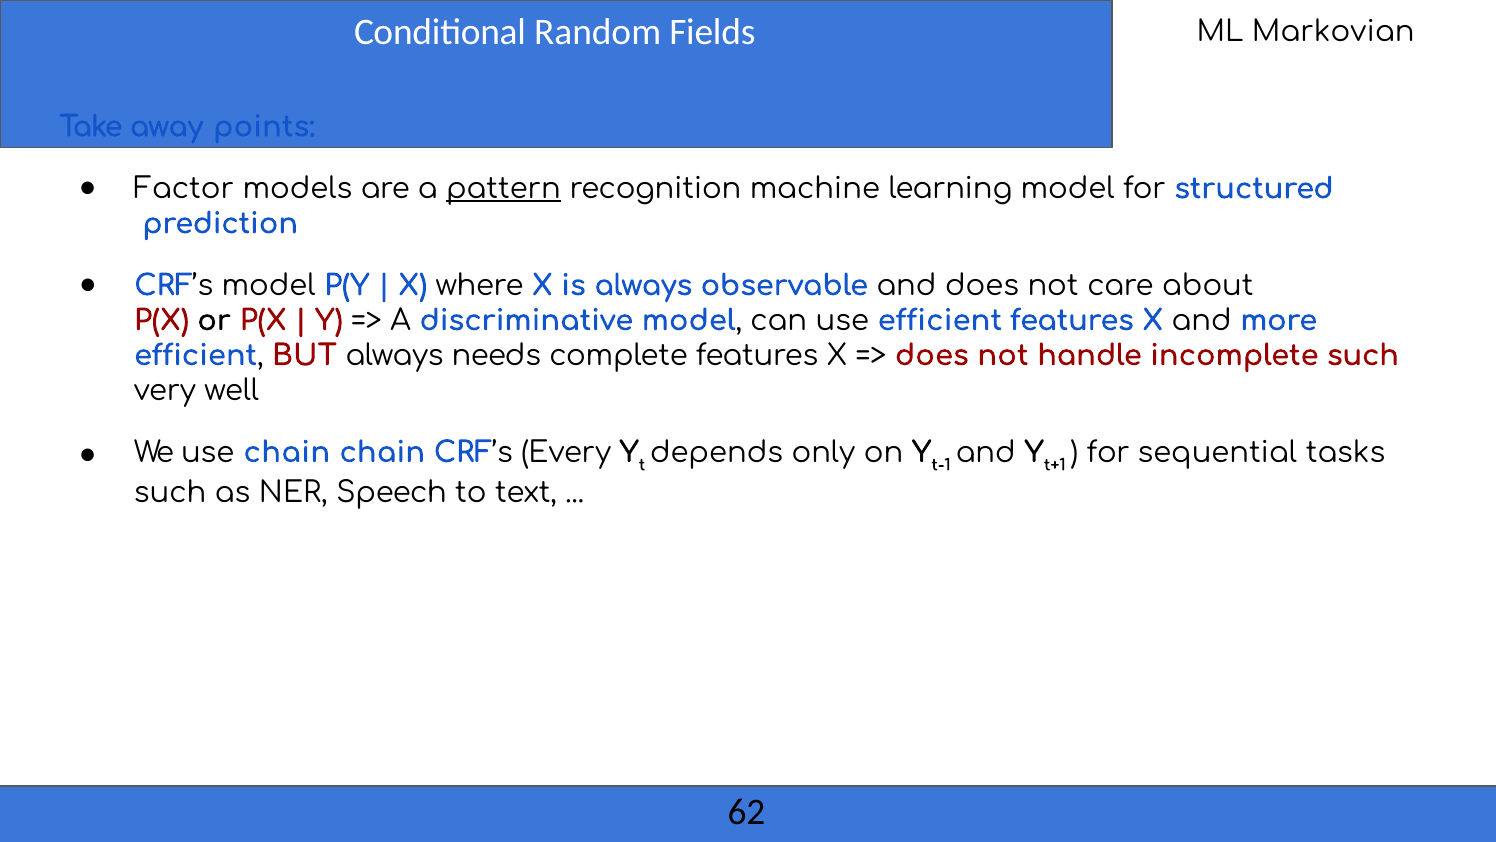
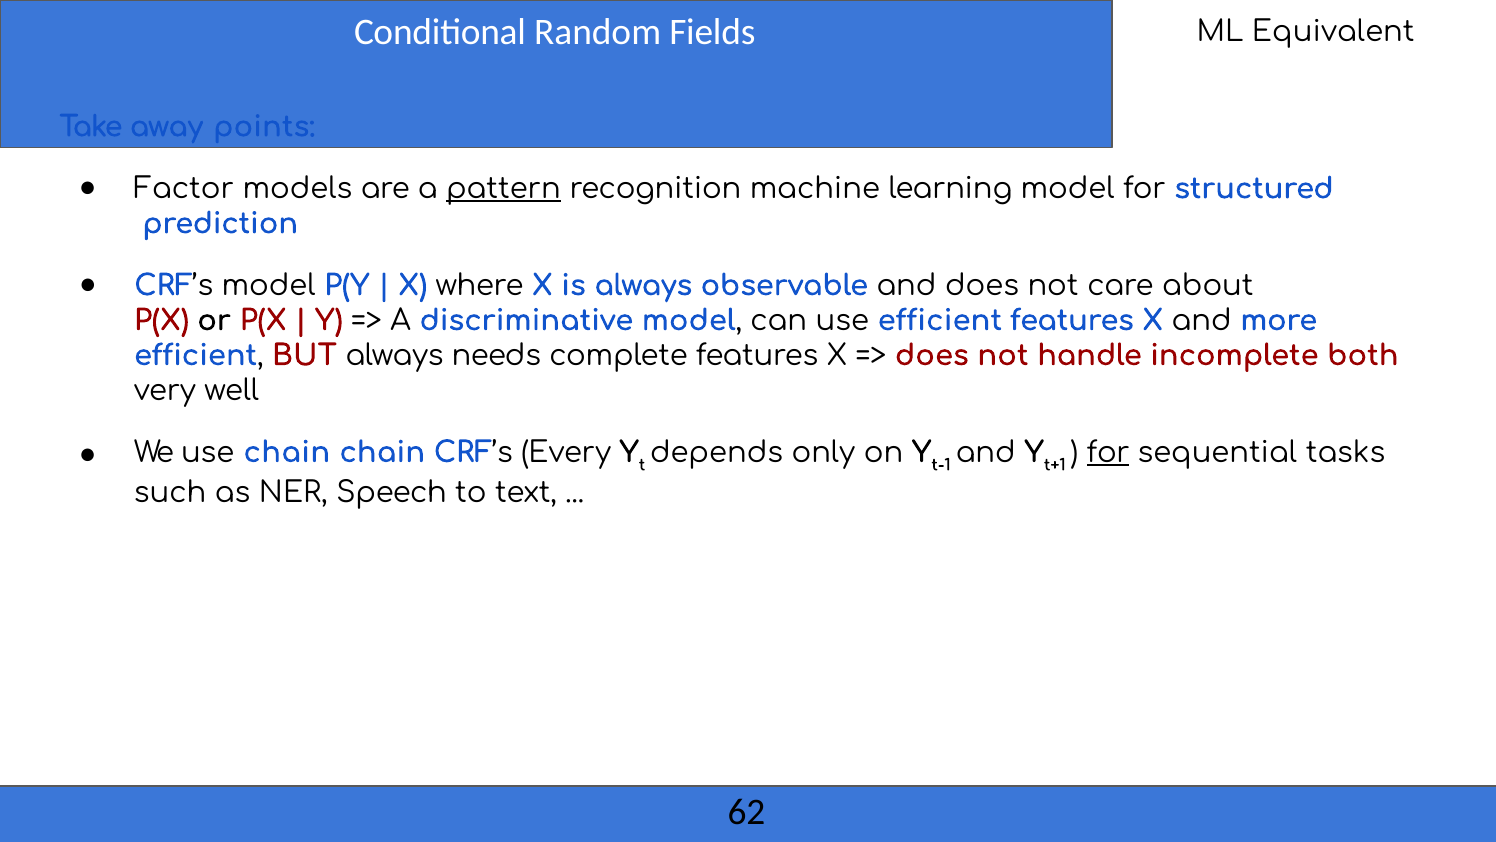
Markovian: Markovian -> Equivalent
incomplete such: such -> both
for at (1108, 452) underline: none -> present
